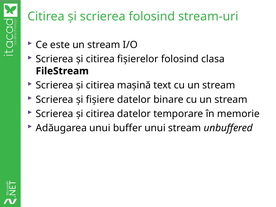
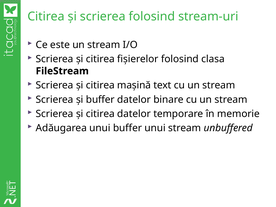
și fișiere: fișiere -> buffer
